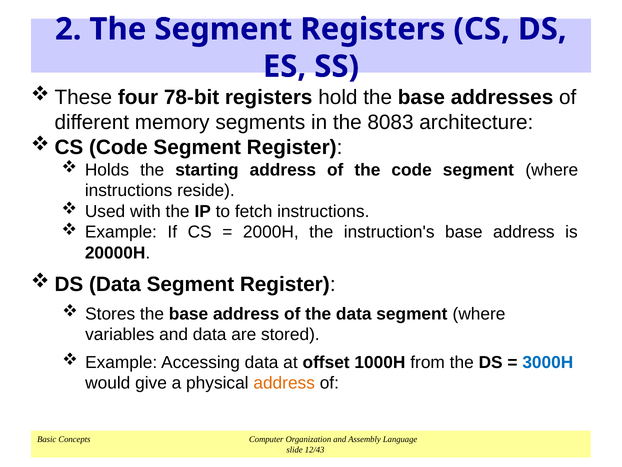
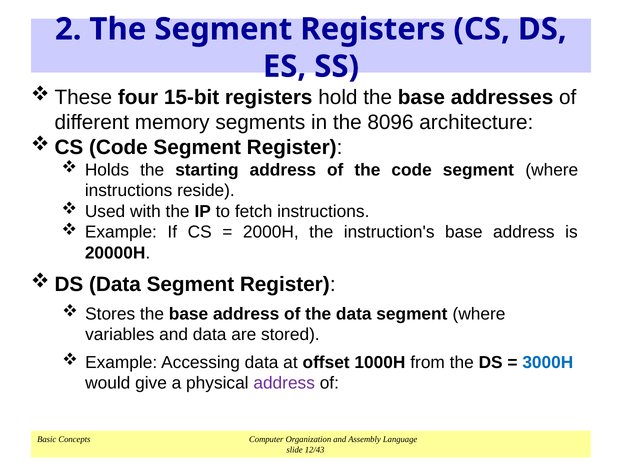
78-bit: 78-bit -> 15-bit
8083: 8083 -> 8096
address at (284, 383) colour: orange -> purple
